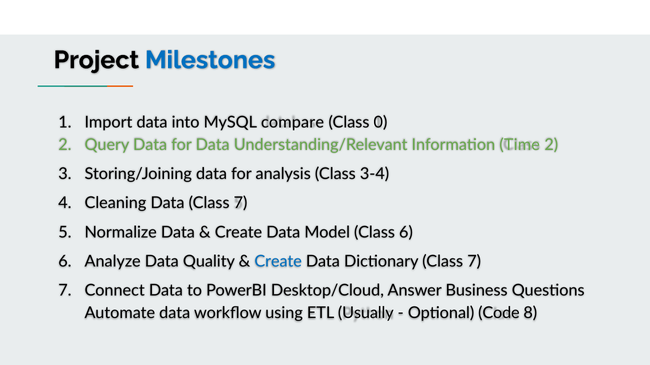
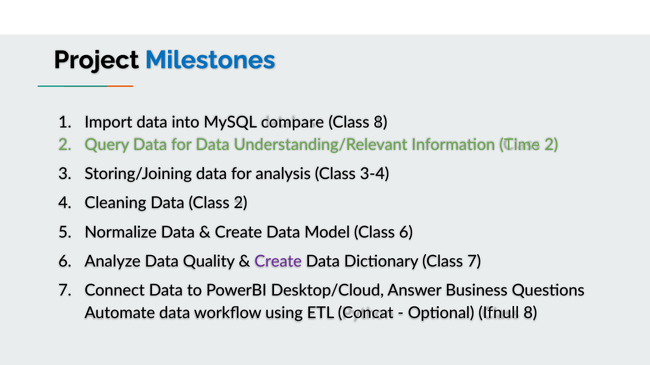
Class 0: 0 -> 8
Data Class 7: 7 -> 2
Create at (278, 262) colour: blue -> purple
Usually: Usually -> Concat
Code: Code -> Ifnull
